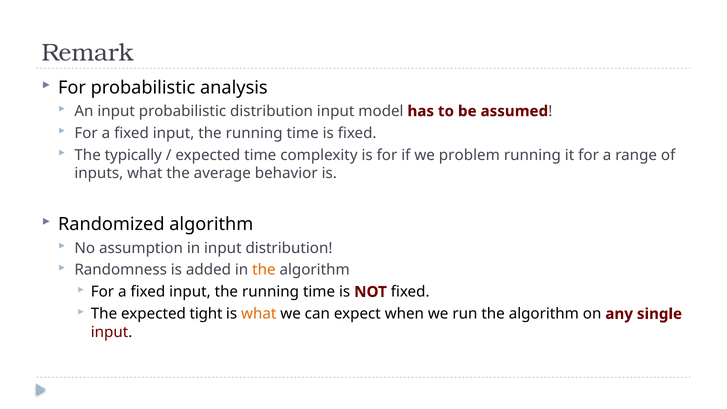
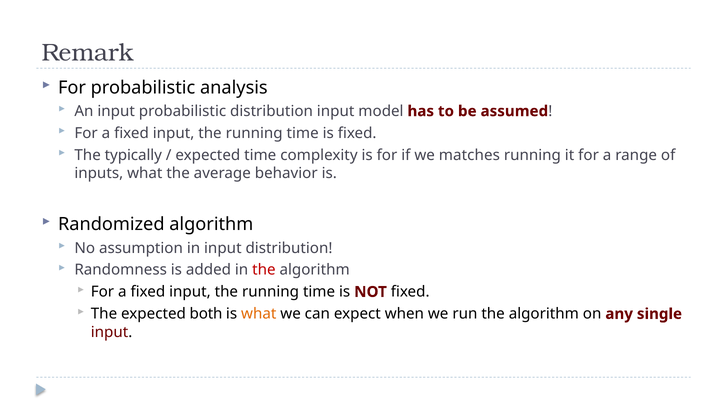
problem: problem -> matches
the at (264, 270) colour: orange -> red
tight: tight -> both
